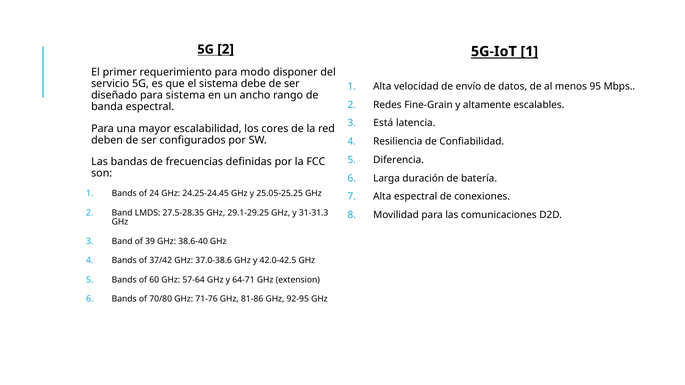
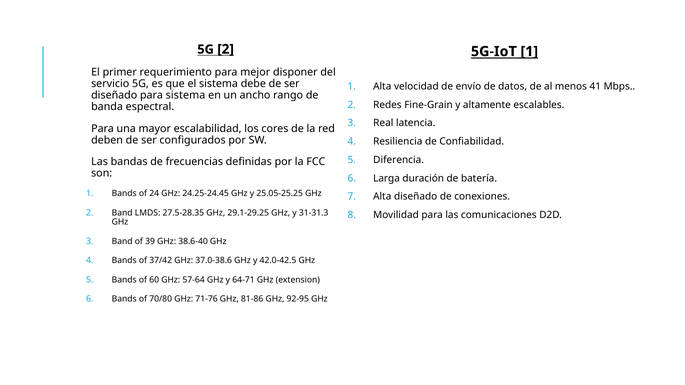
modo: modo -> mejor
95: 95 -> 41
Está: Está -> Real
Alta espectral: espectral -> diseñado
